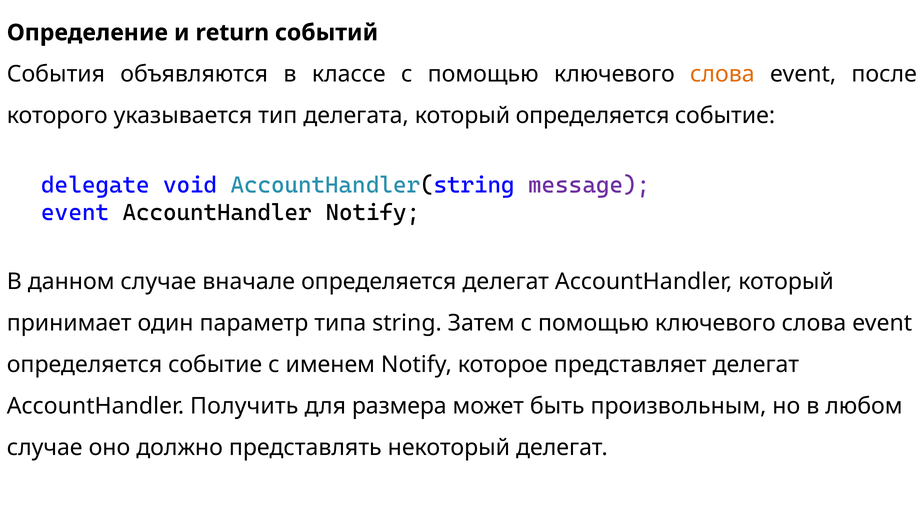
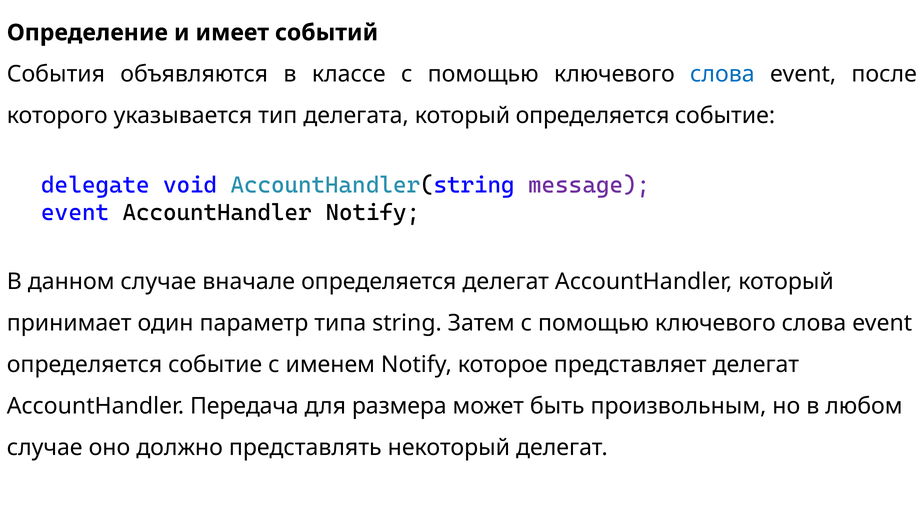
return: return -> имеет
слова at (722, 74) colour: orange -> blue
Получить: Получить -> Передача
